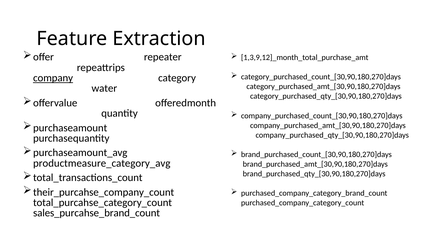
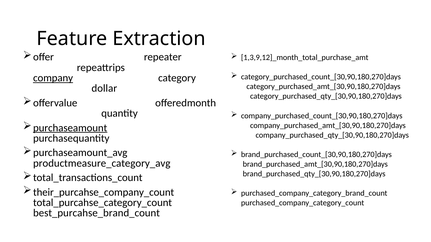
water: water -> dollar
purchaseamount underline: none -> present
sales_purcahse_brand_count: sales_purcahse_brand_count -> best_purcahse_brand_count
